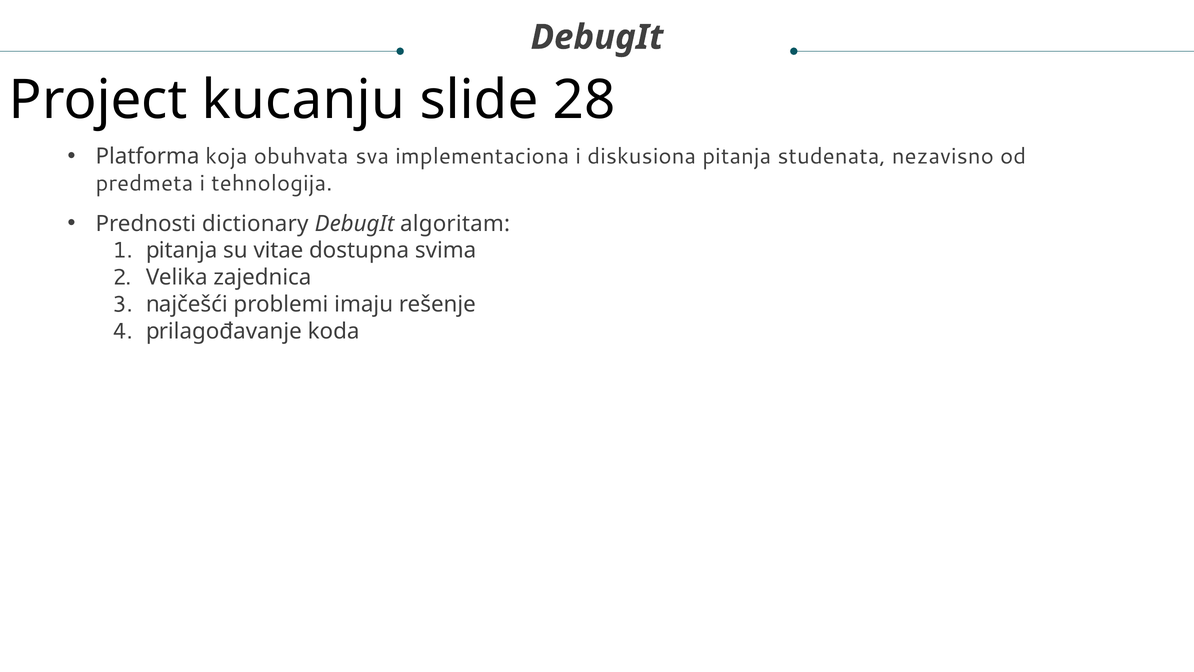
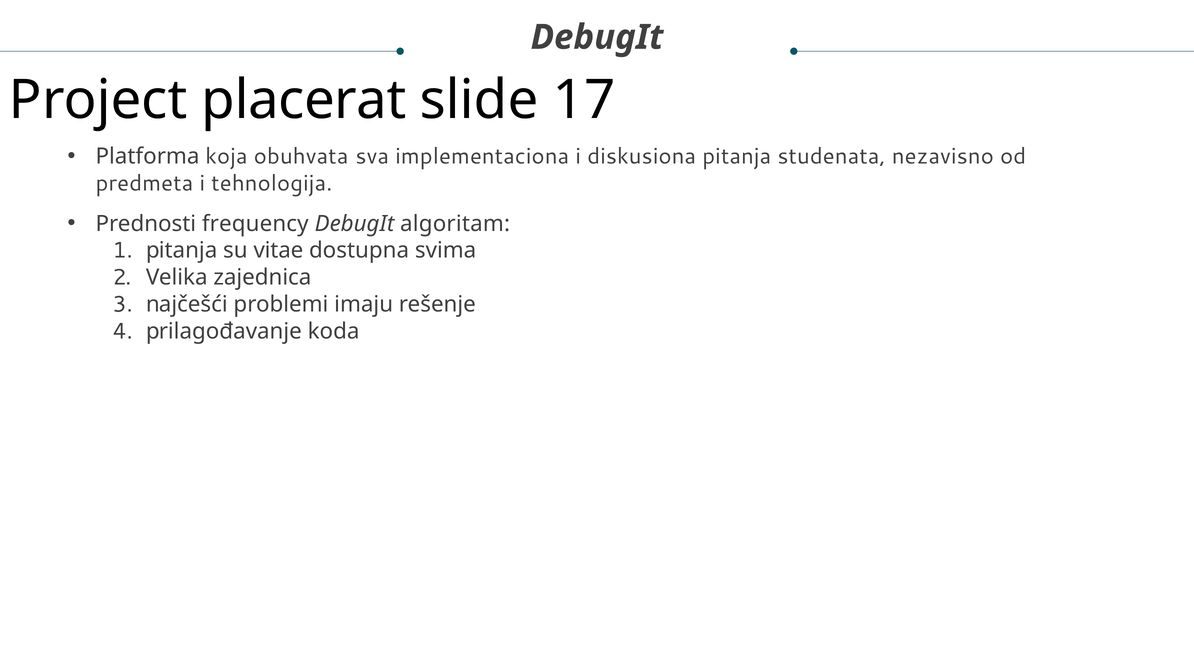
kucanju: kucanju -> placerat
28: 28 -> 17
dictionary: dictionary -> frequency
